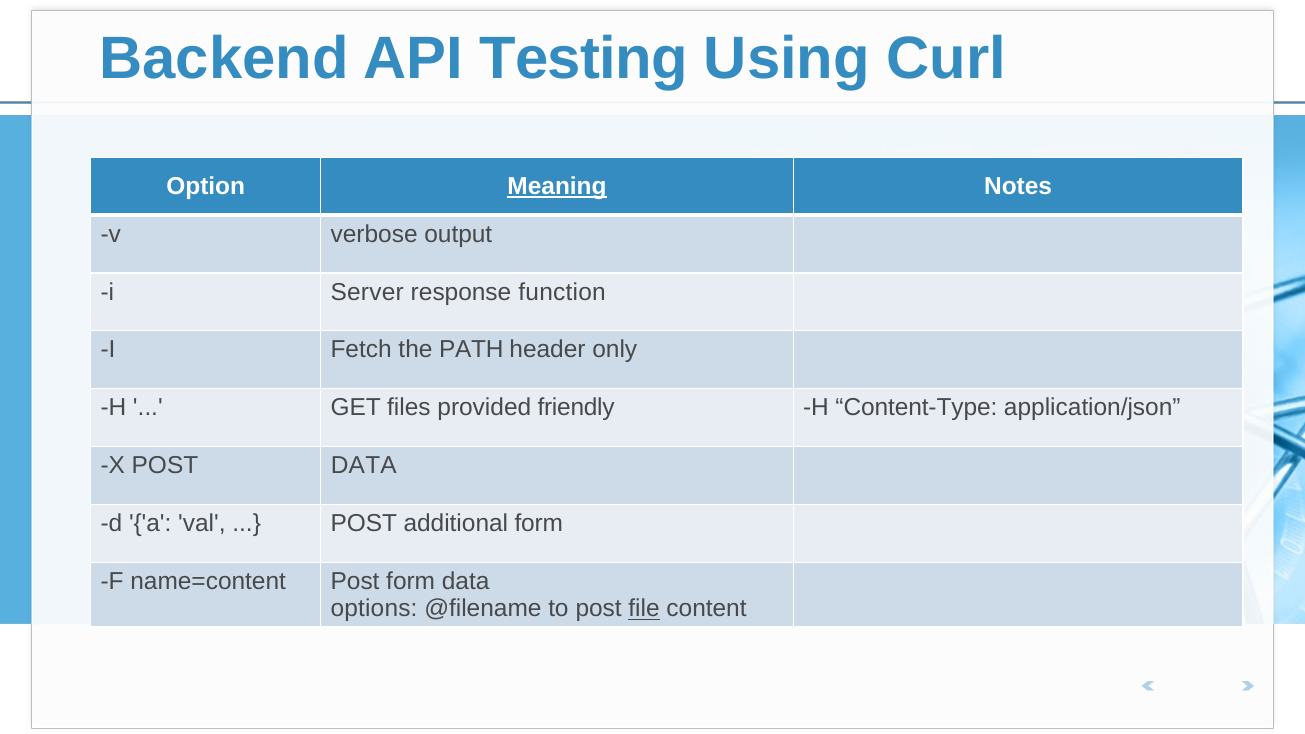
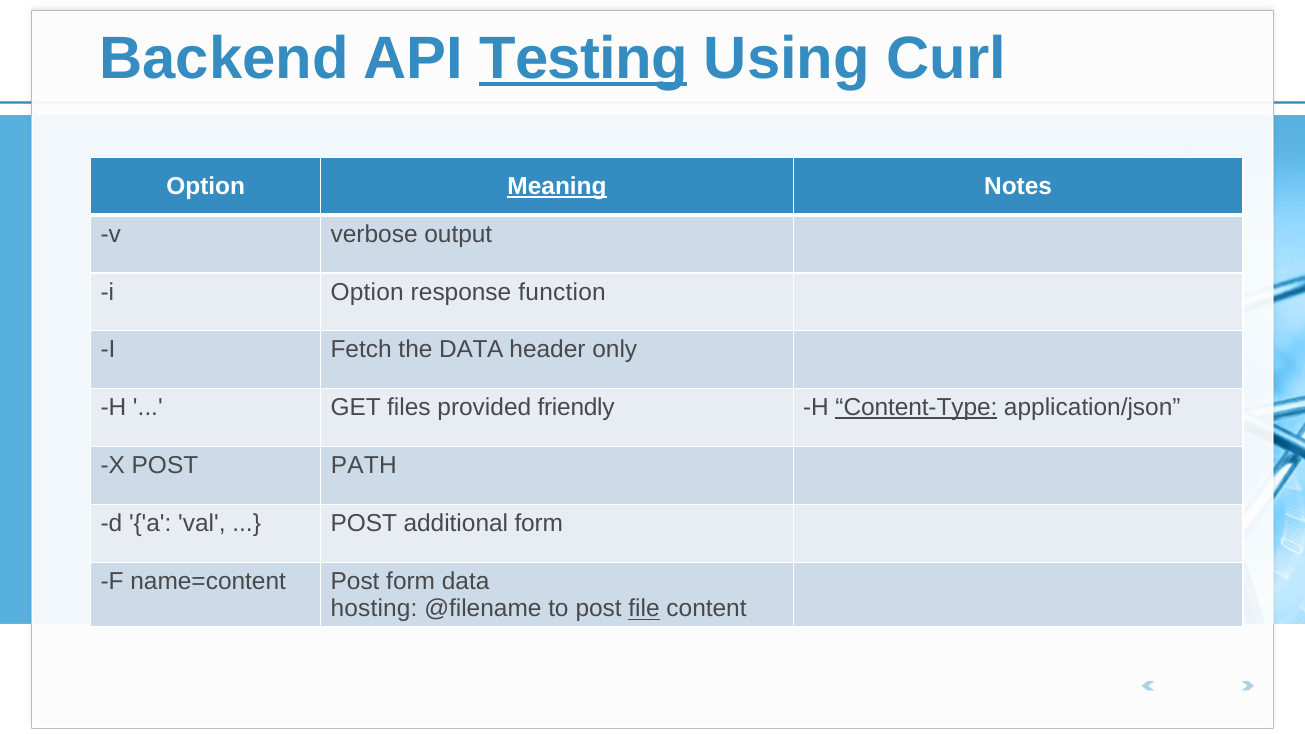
Testing underline: none -> present
i Server: Server -> Option
the PATH: PATH -> DATA
Content-Type underline: none -> present
POST DATA: DATA -> PATH
options: options -> hosting
